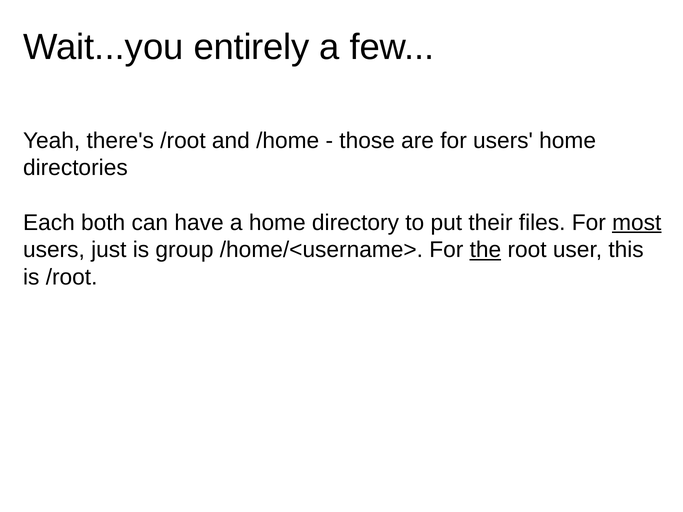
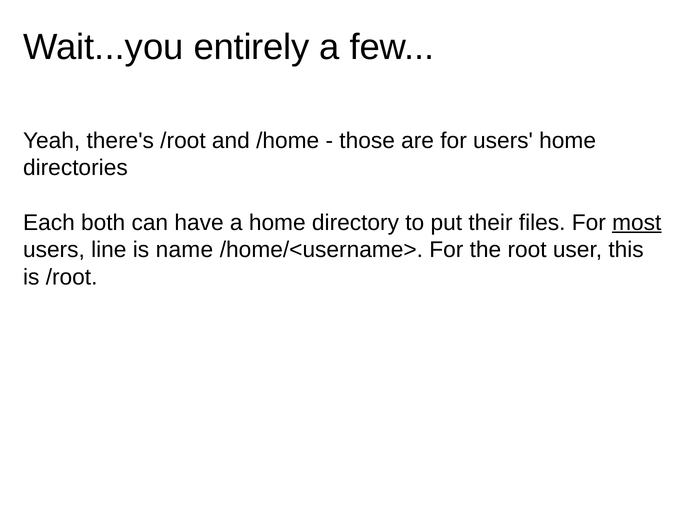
just: just -> line
group: group -> name
the underline: present -> none
